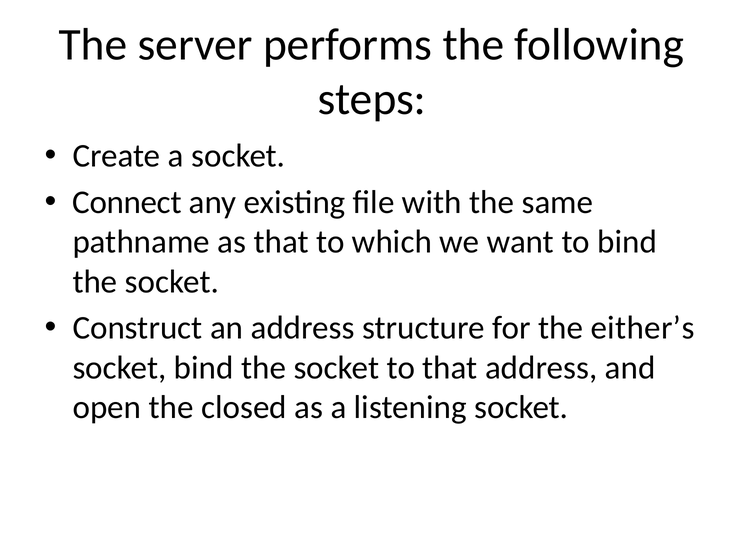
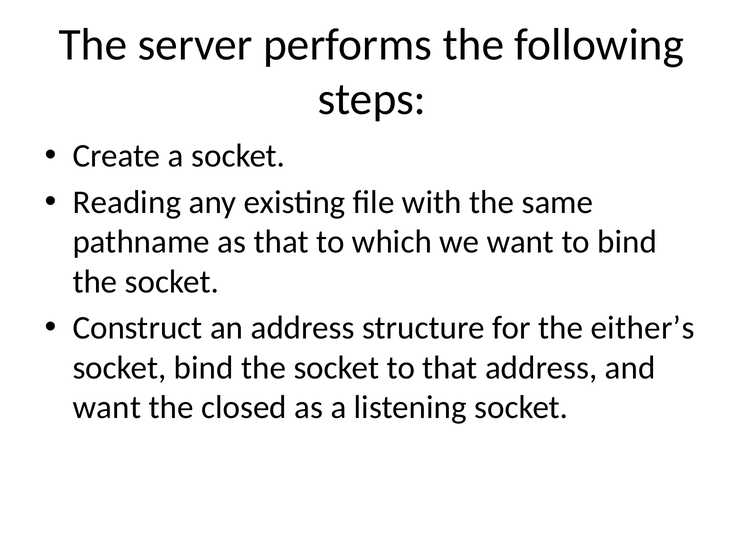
Connect: Connect -> Reading
open at (107, 407): open -> want
